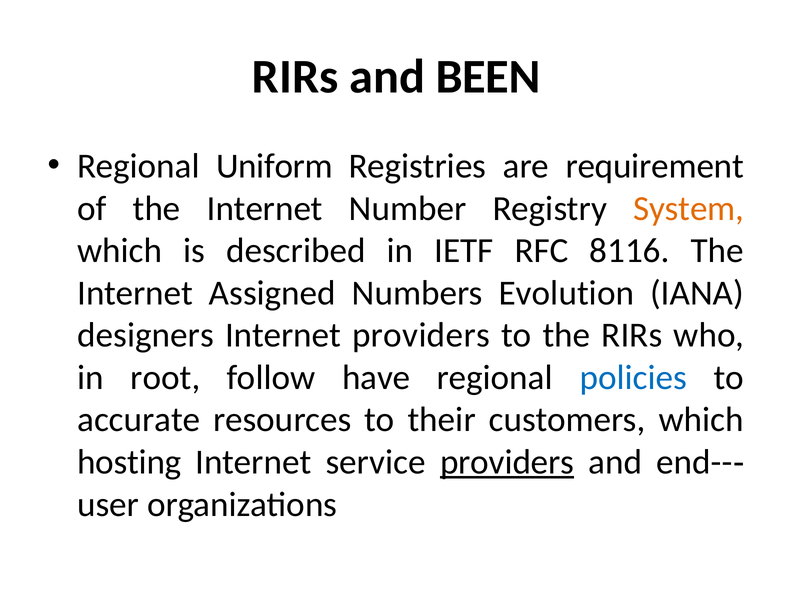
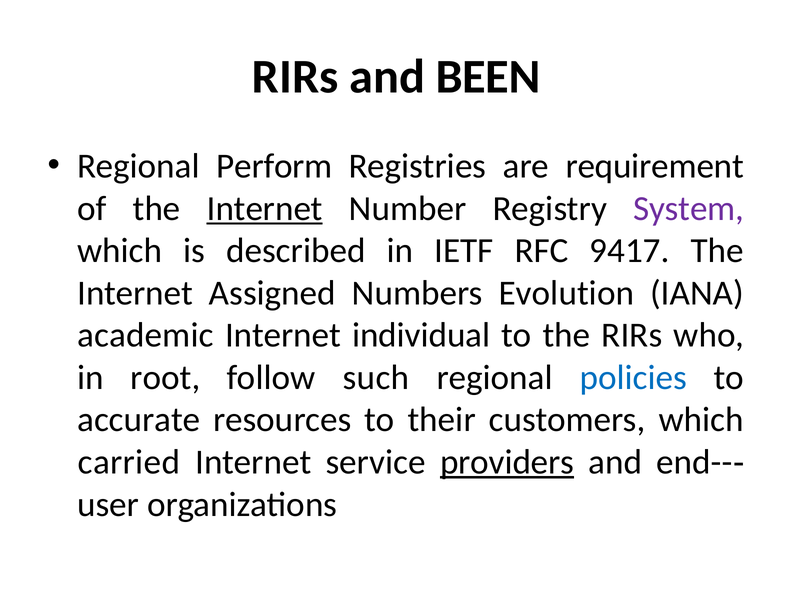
Uniform: Uniform -> Perform
Internet at (265, 208) underline: none -> present
System colour: orange -> purple
8116: 8116 -> 9417
designers: designers -> academic
Internet providers: providers -> individual
have: have -> such
hosting: hosting -> carried
